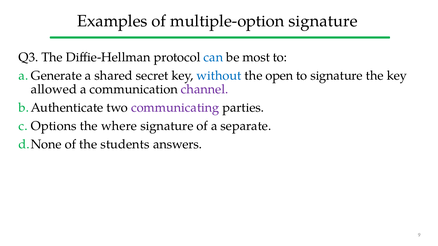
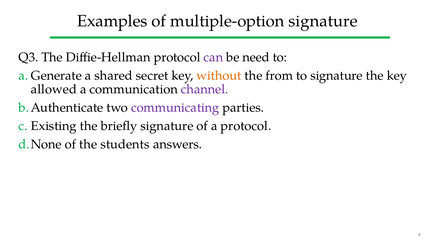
can colour: blue -> purple
most: most -> need
without colour: blue -> orange
open: open -> from
Options: Options -> Existing
where: where -> briefly
a separate: separate -> protocol
